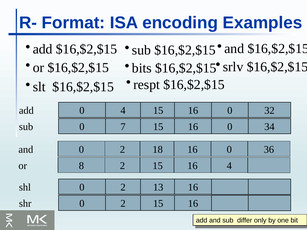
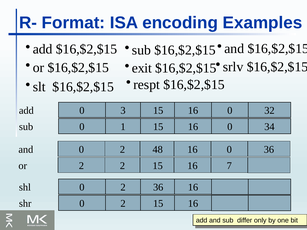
bits: bits -> exit
0 4: 4 -> 3
7: 7 -> 1
18: 18 -> 48
or 8: 8 -> 2
16 4: 4 -> 7
2 13: 13 -> 36
